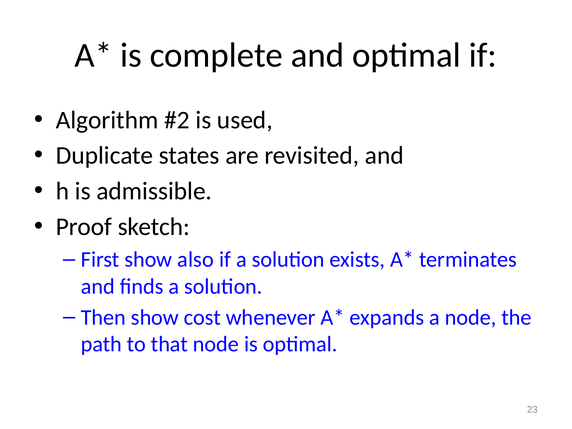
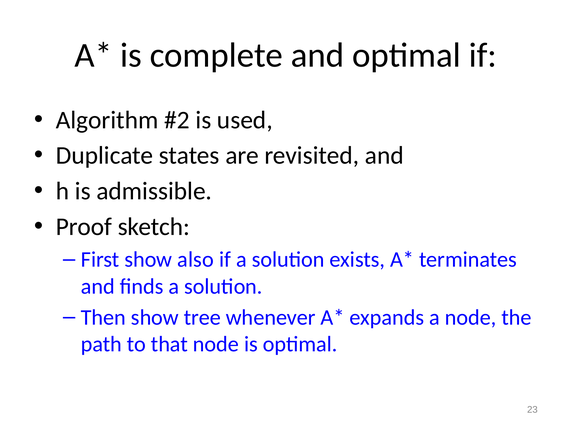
cost: cost -> tree
